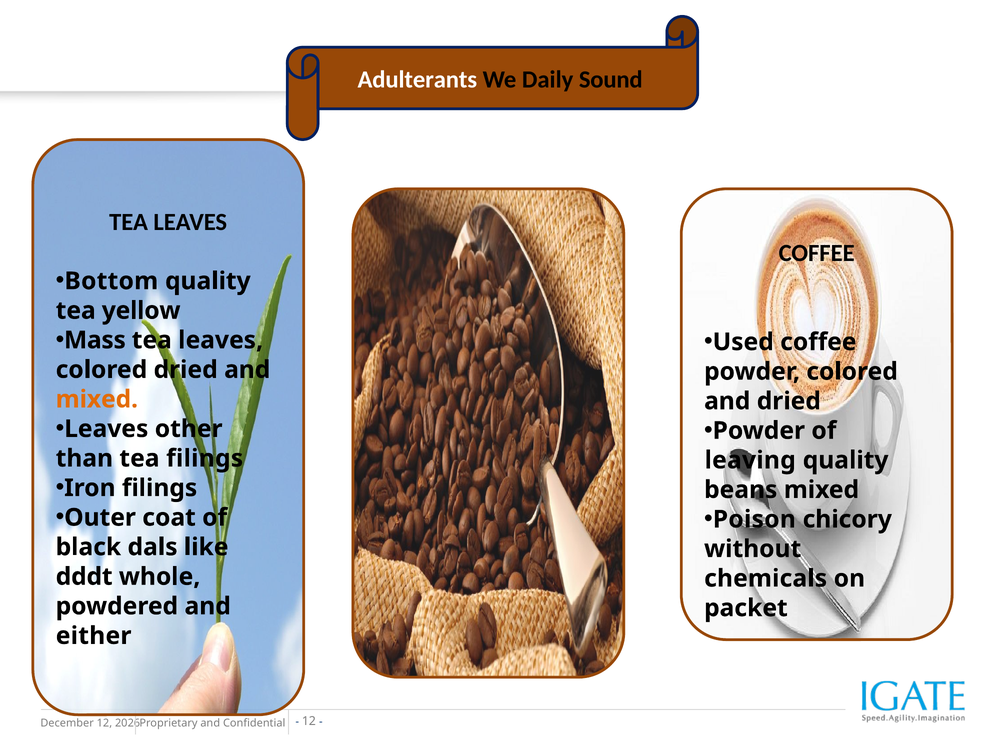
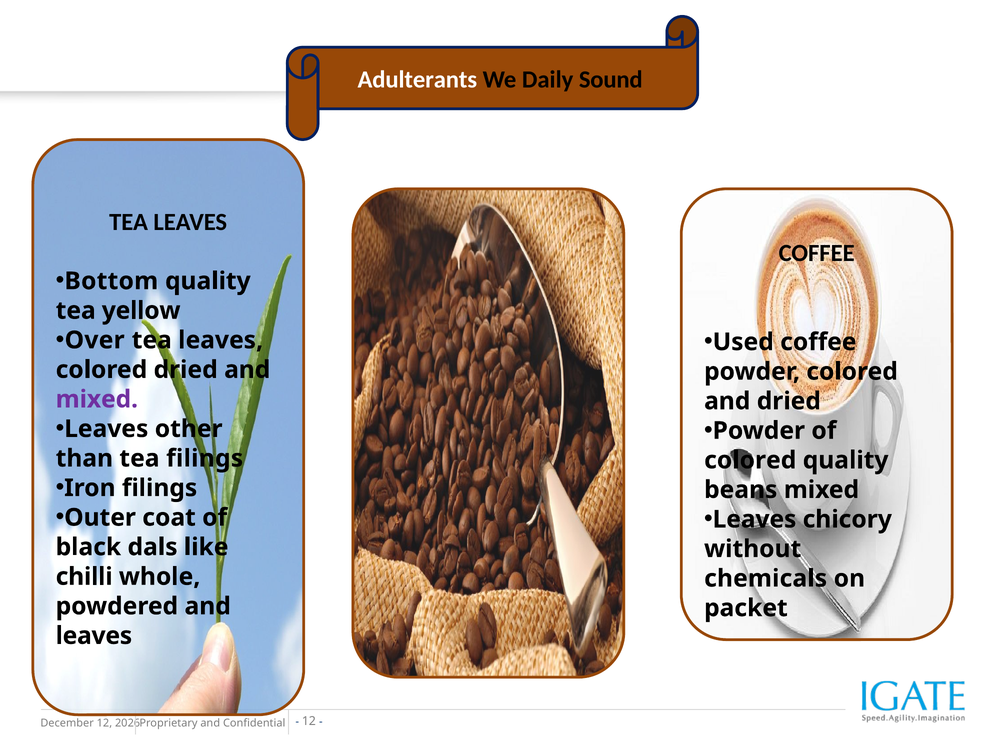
Mass: Mass -> Over
mixed at (97, 399) colour: orange -> purple
leaving at (750, 460): leaving -> colored
Poison at (754, 519): Poison -> Leaves
dddt: dddt -> chilli
either at (94, 636): either -> leaves
